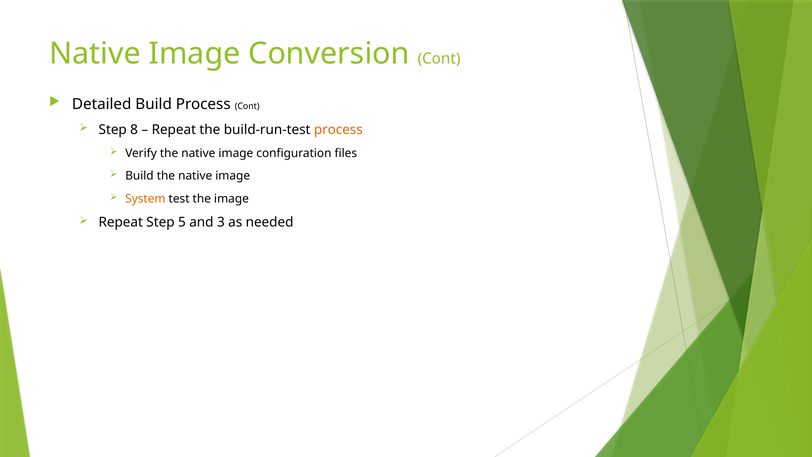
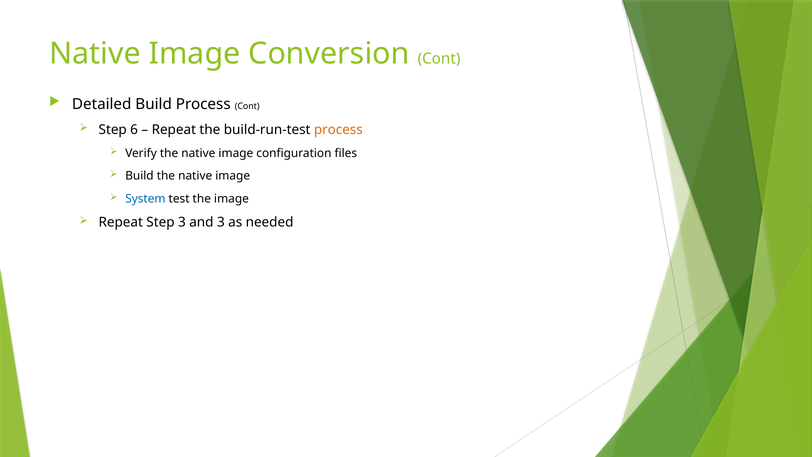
8: 8 -> 6
System colour: orange -> blue
Step 5: 5 -> 3
